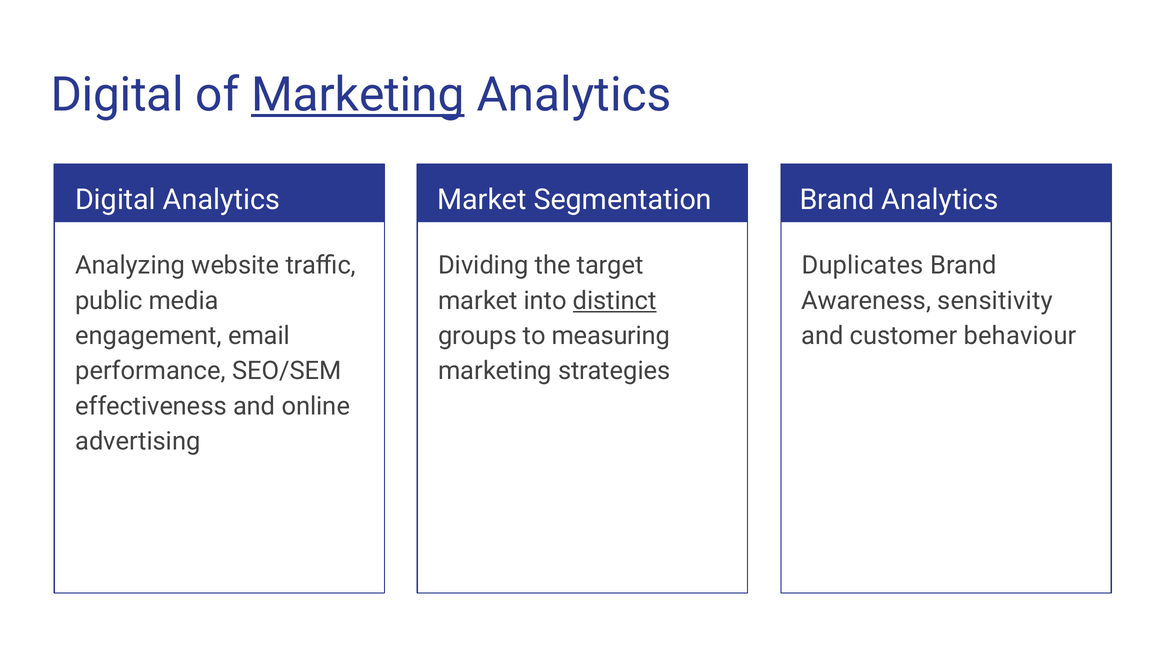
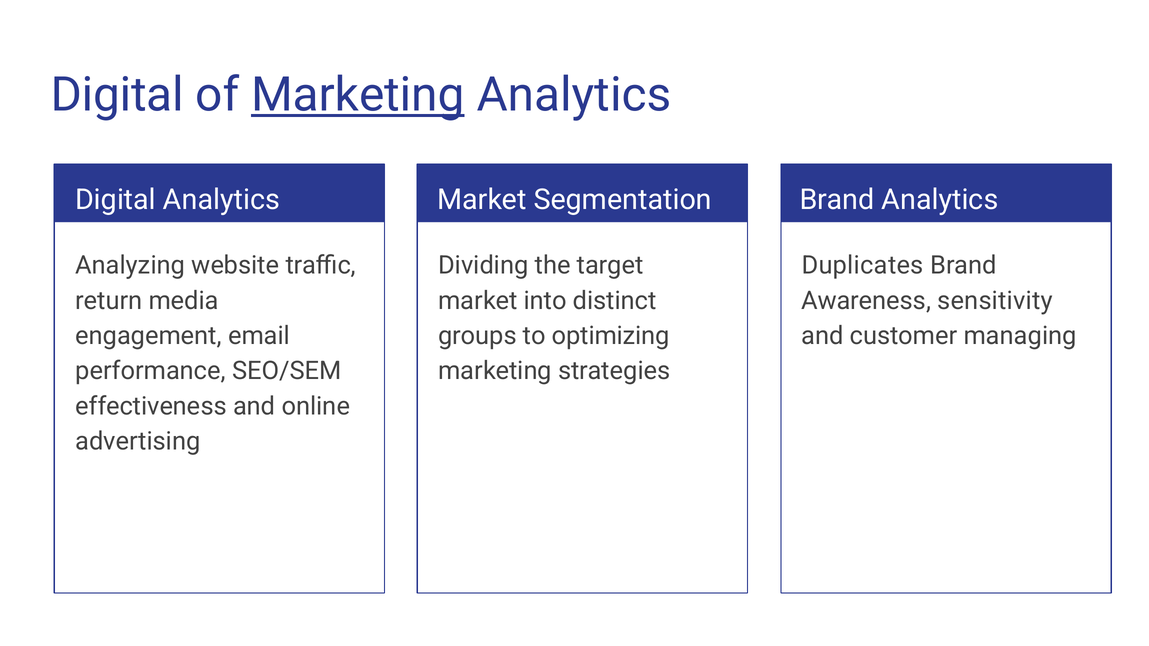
public: public -> return
distinct underline: present -> none
measuring: measuring -> optimizing
behaviour: behaviour -> managing
